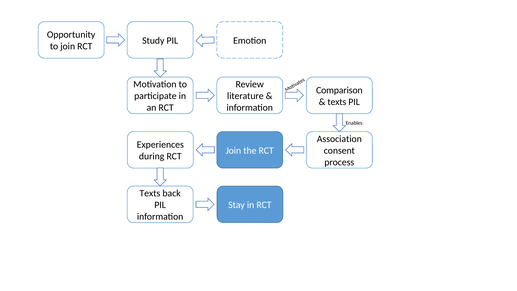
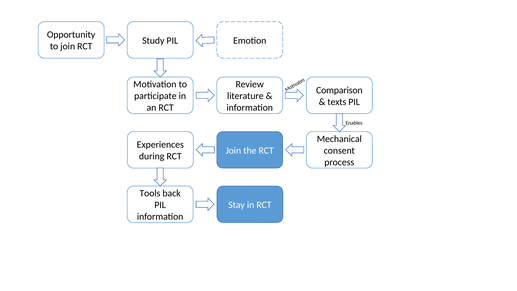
Association: Association -> Mechanical
Texts at (150, 193): Texts -> Tools
